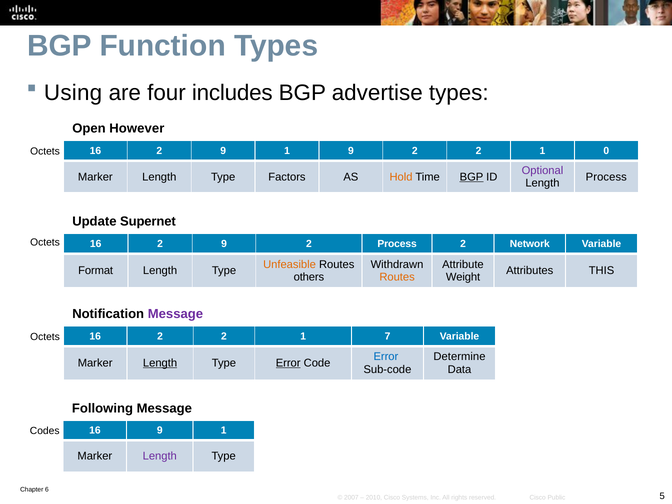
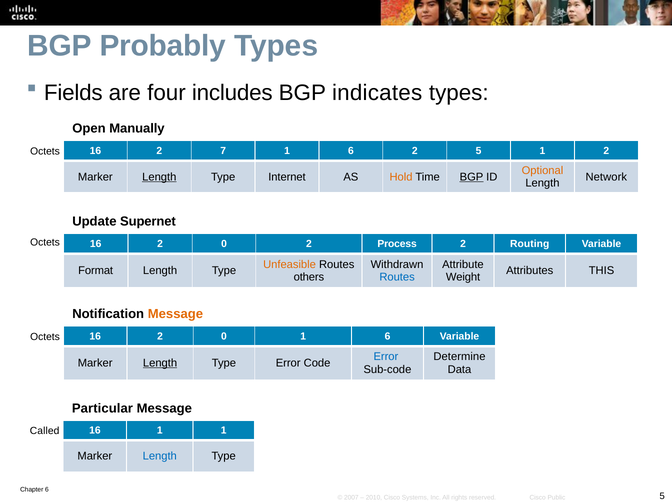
Function: Function -> Probably
Using: Using -> Fields
advertise: advertise -> indicates
However: However -> Manually
9 at (223, 151): 9 -> 7
9 at (351, 151): 9 -> 6
2 at (479, 151): 2 -> 5
1 0: 0 -> 2
Optional colour: purple -> orange
Length at (159, 177) underline: none -> present
Factors: Factors -> Internet
Process at (606, 177): Process -> Network
9 at (224, 244): 9 -> 0
Network: Network -> Routing
Routes at (397, 277) colour: orange -> blue
Message at (175, 314) colour: purple -> orange
2 at (224, 336): 2 -> 0
7 at (388, 336): 7 -> 6
Error at (288, 363) underline: present -> none
Following: Following -> Particular
16 9: 9 -> 1
Codes: Codes -> Called
Length at (160, 456) colour: purple -> blue
